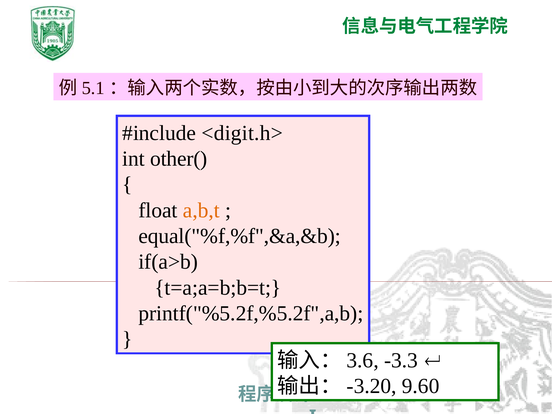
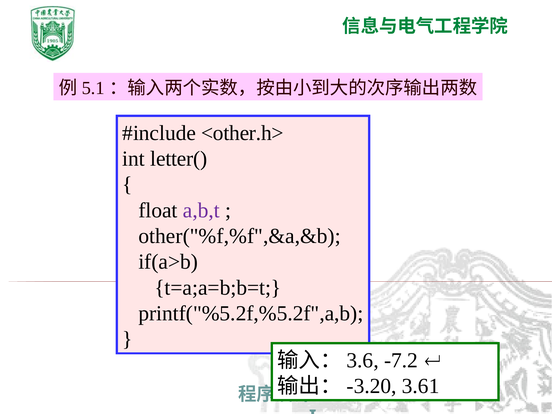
<digit.h>: <digit.h> -> <other.h>
other(: other( -> letter(
a,b,t colour: orange -> purple
equal("%f,%f",&a,&b: equal("%f,%f",&a,&b -> other("%f,%f",&a,&b
-3.3: -3.3 -> -7.2
9.60: 9.60 -> 3.61
